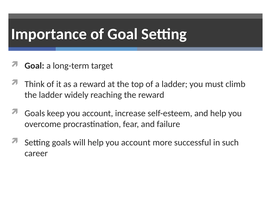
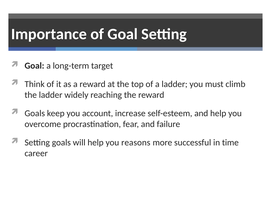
help you account: account -> reasons
such: such -> time
